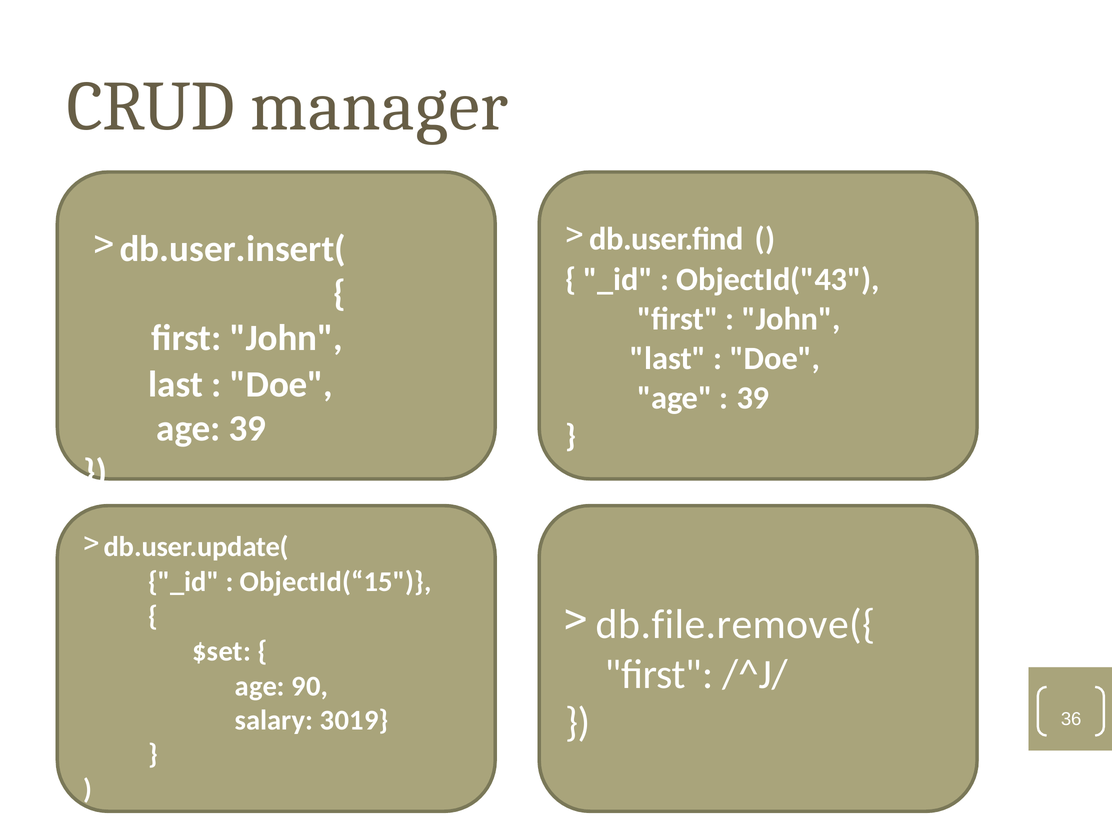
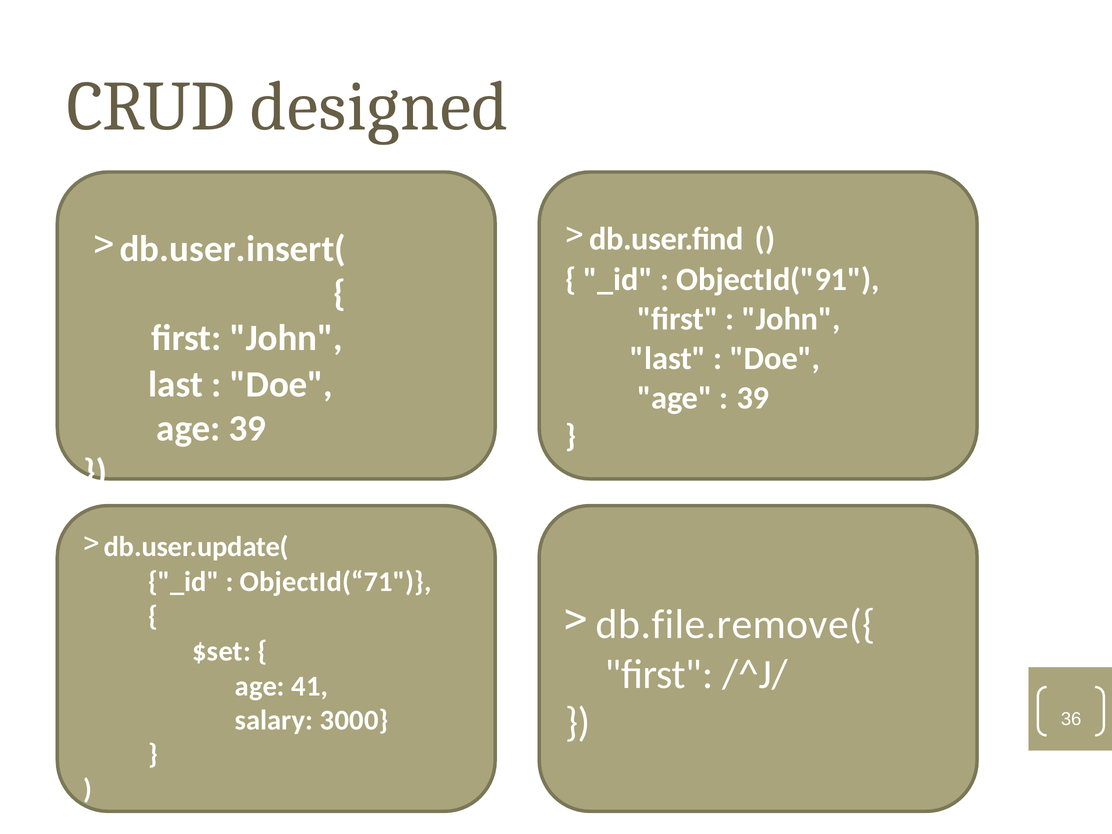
manager: manager -> designed
ObjectId("43: ObjectId("43 -> ObjectId("91
ObjectId(“15: ObjectId(“15 -> ObjectId(“71
90: 90 -> 41
3019: 3019 -> 3000
